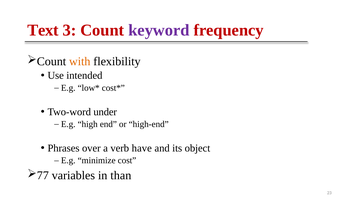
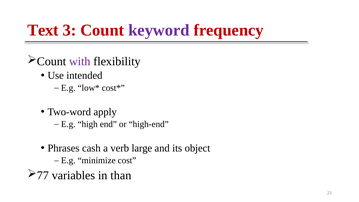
with colour: orange -> purple
under: under -> apply
over: over -> cash
have: have -> large
